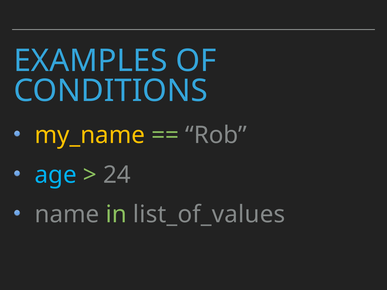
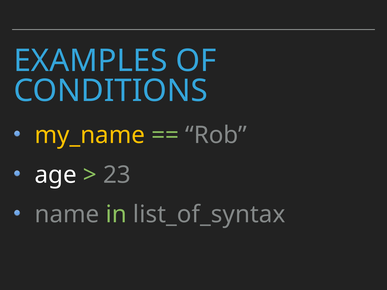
age colour: light blue -> white
24: 24 -> 23
list_of_values: list_of_values -> list_of_syntax
